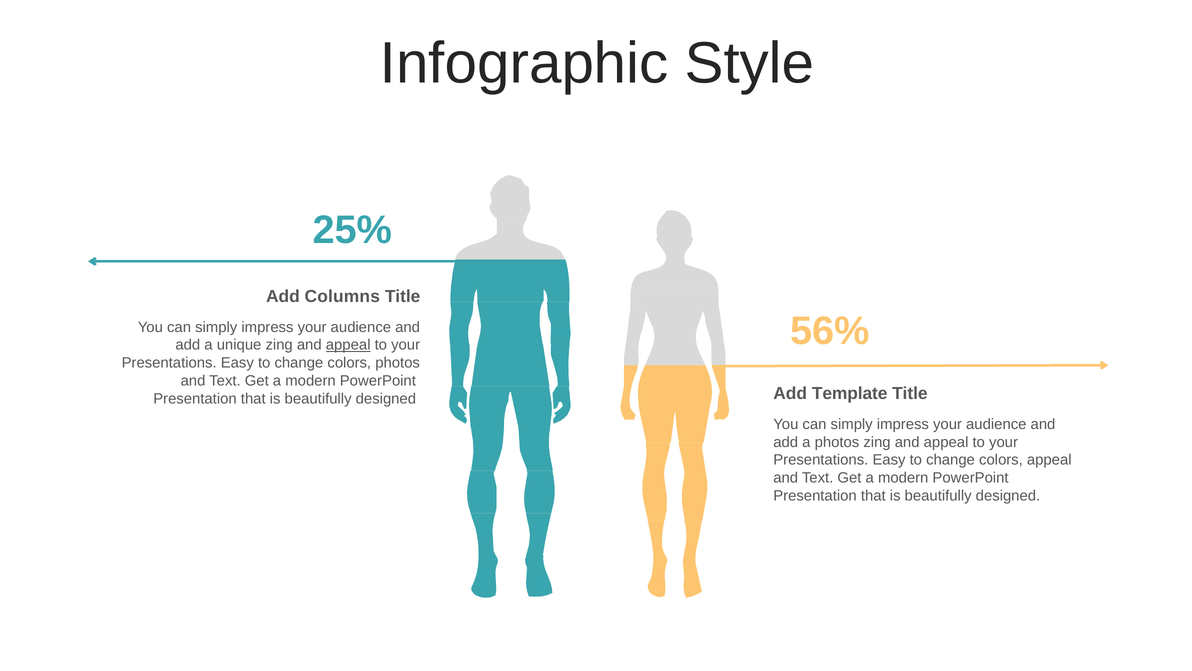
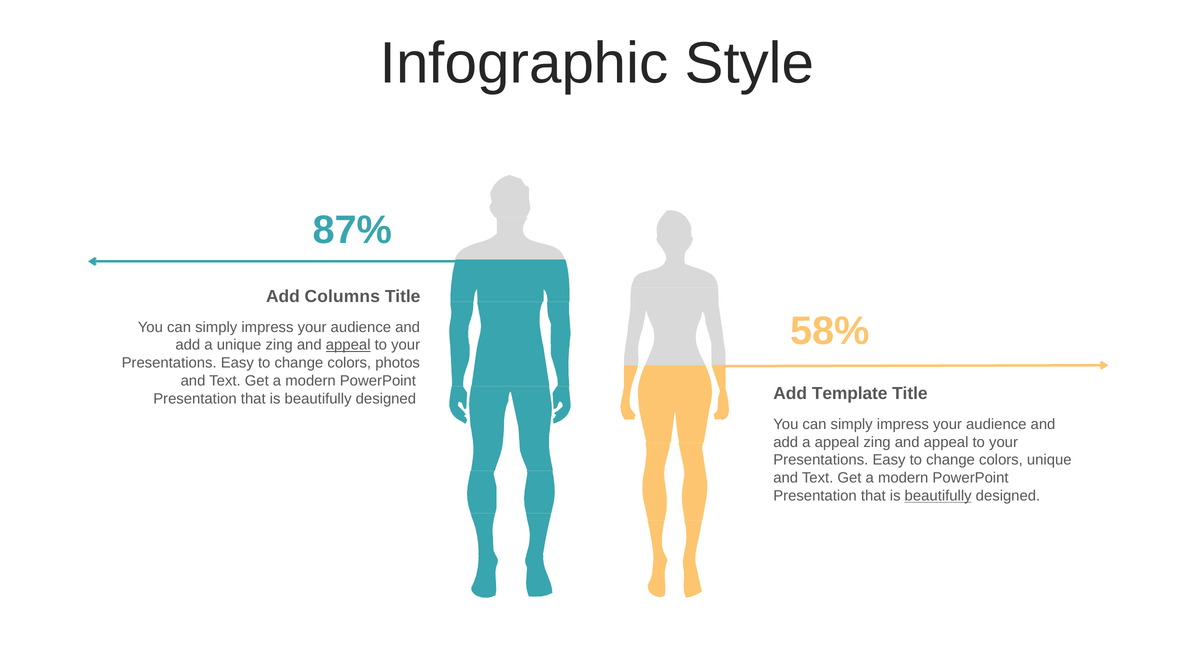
25%: 25% -> 87%
56%: 56% -> 58%
a photos: photos -> appeal
colors appeal: appeal -> unique
beautifully at (938, 495) underline: none -> present
